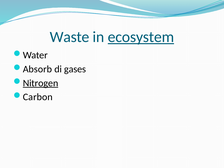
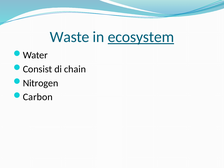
Absorb: Absorb -> Consist
gases: gases -> chain
Nitrogen underline: present -> none
